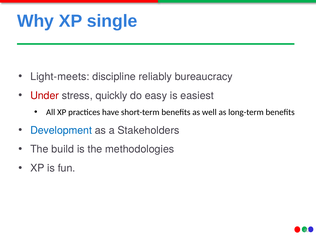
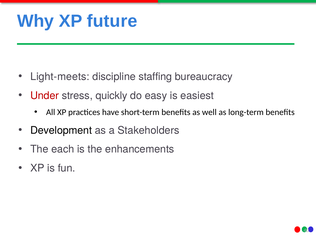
single: single -> future
reliably: reliably -> staffing
Development colour: blue -> black
build: build -> each
methodologies: methodologies -> enhancements
